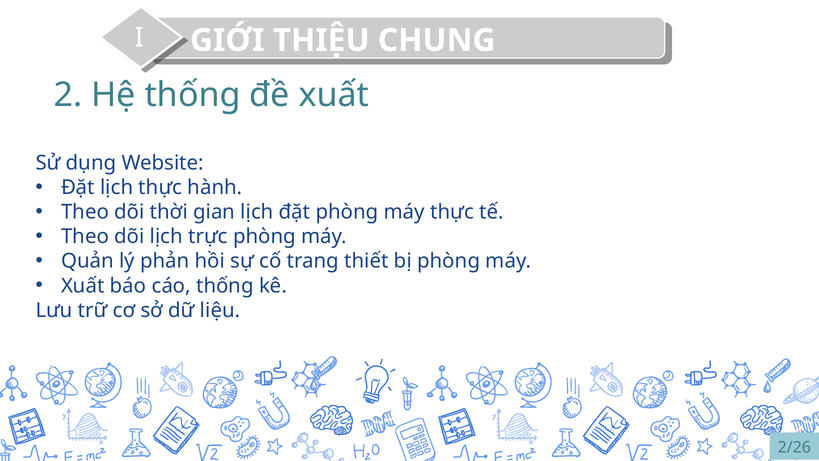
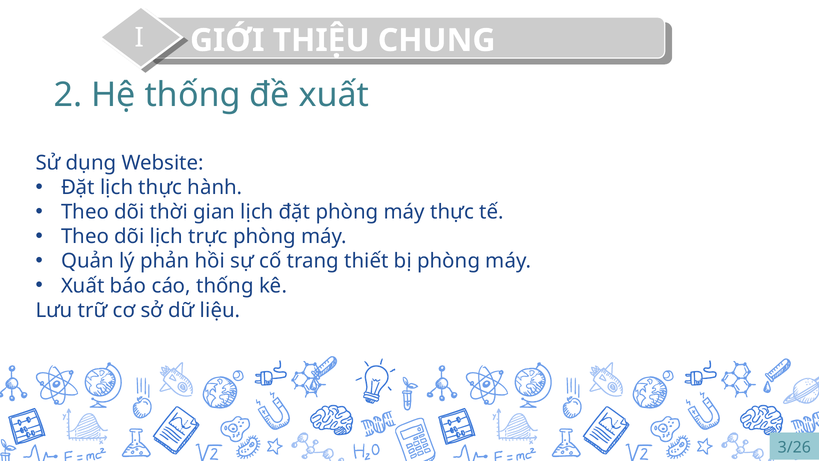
2/26: 2/26 -> 3/26
